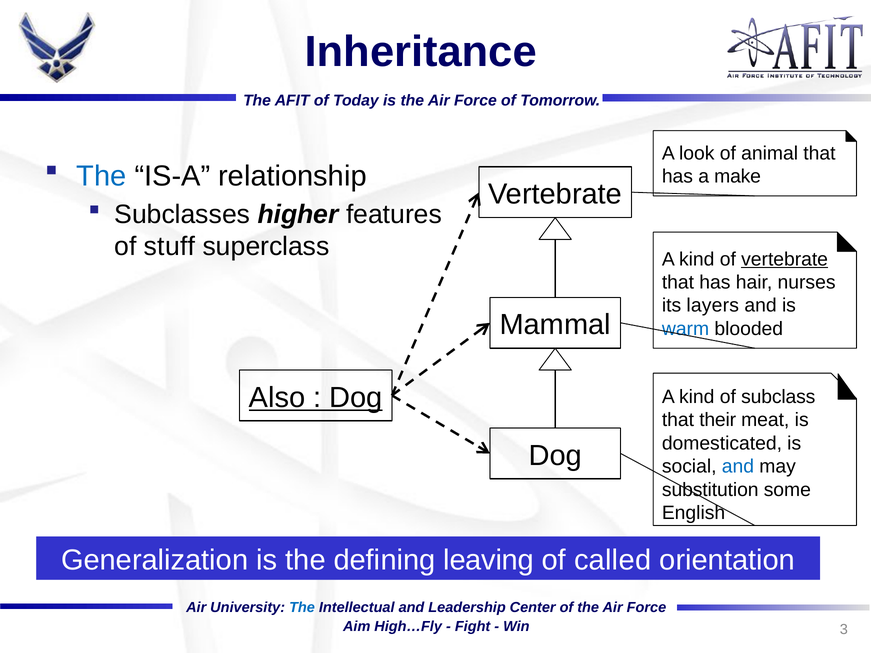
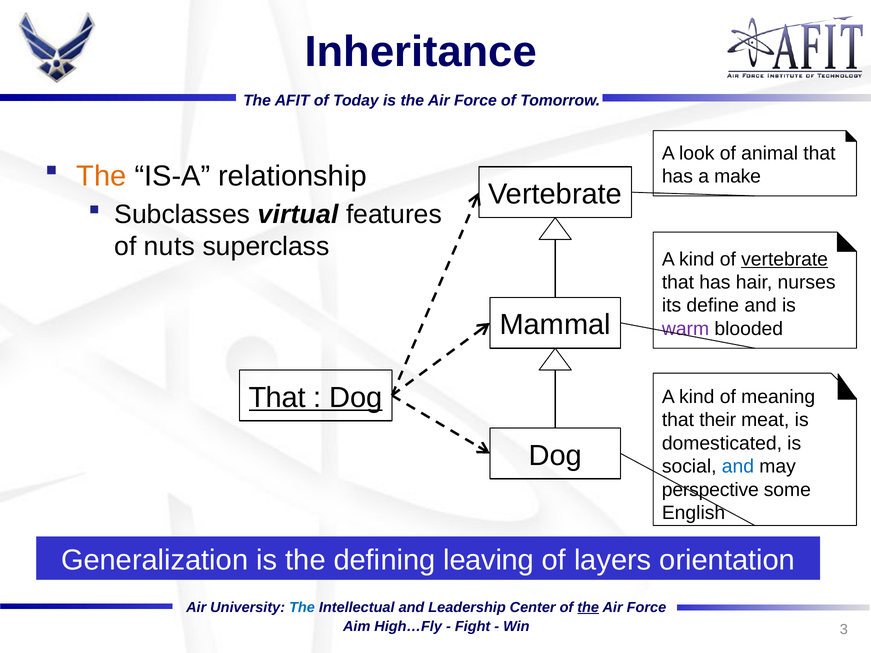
The at (101, 176) colour: blue -> orange
higher: higher -> virtual
stuff: stuff -> nuts
layers: layers -> define
warm colour: blue -> purple
Also at (277, 398): Also -> That
subclass: subclass -> meaning
substitution: substitution -> perspective
called: called -> layers
the at (588, 607) underline: none -> present
